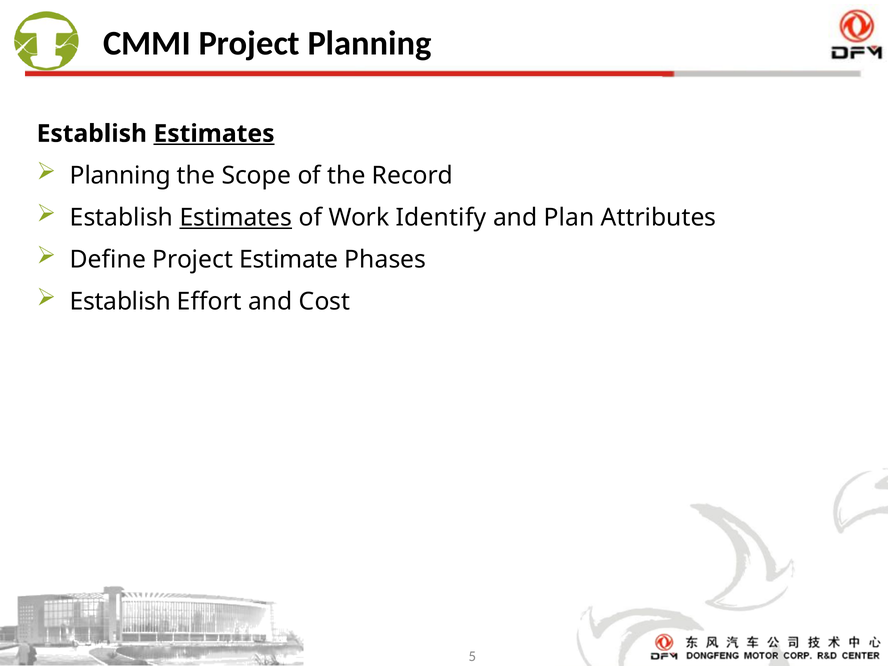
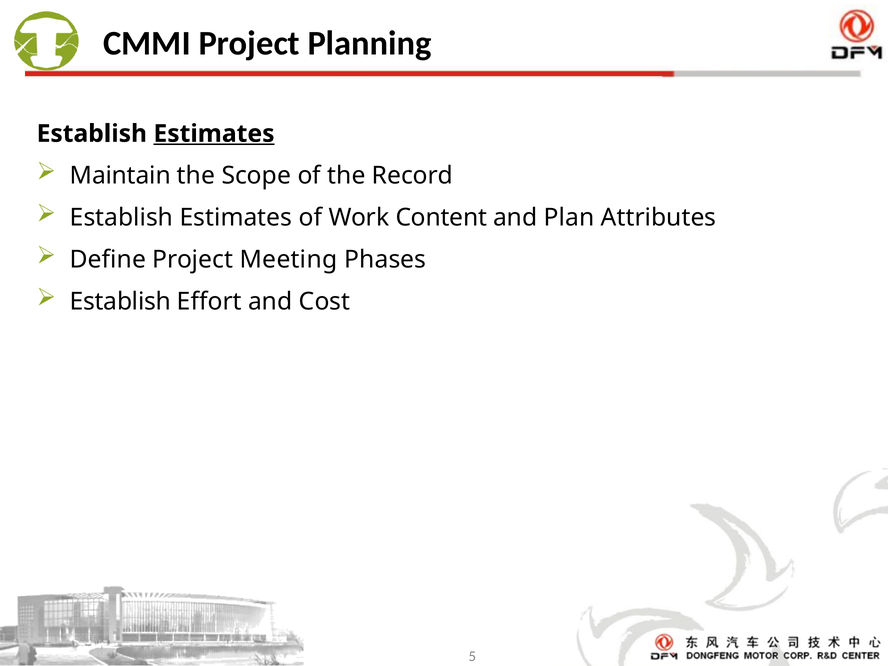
Planning at (120, 176): Planning -> Maintain
Estimates at (236, 218) underline: present -> none
Identify: Identify -> Content
Estimate: Estimate -> Meeting
